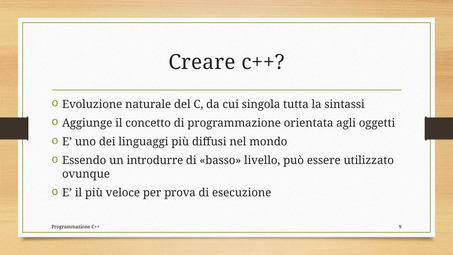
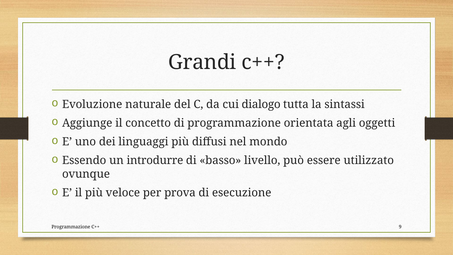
Creare: Creare -> Grandi
singola: singola -> dialogo
